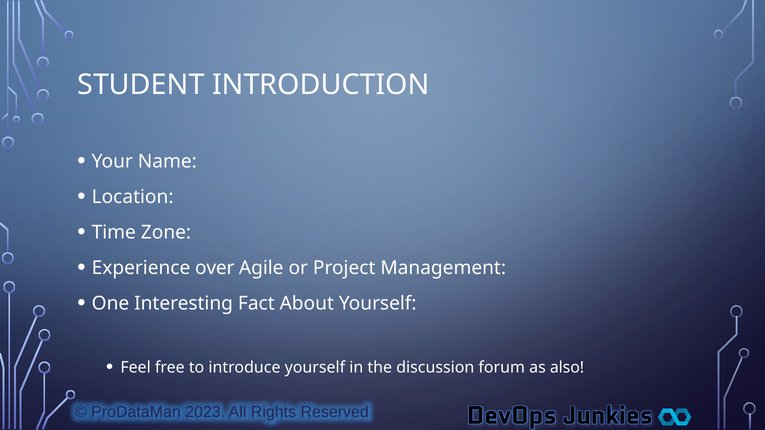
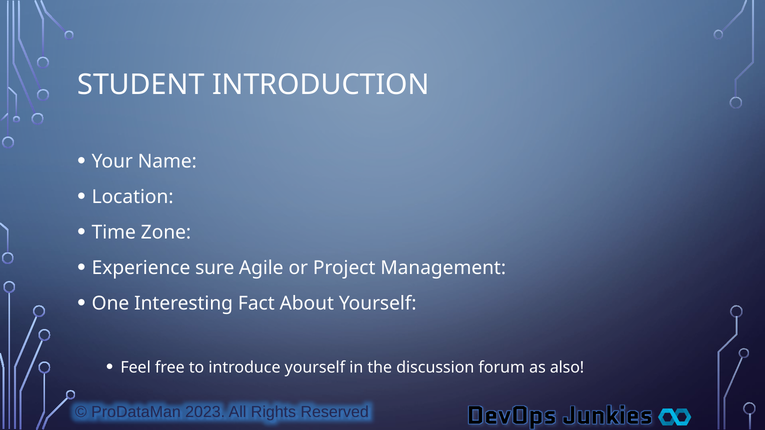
over: over -> sure
